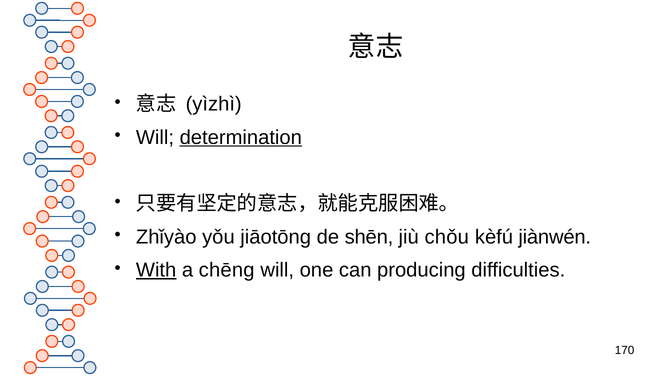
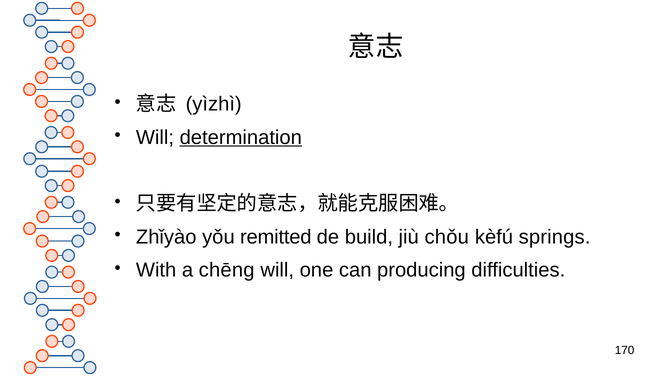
jiāotōng: jiāotōng -> remitted
shēn: shēn -> build
jiànwén: jiànwén -> springs
With underline: present -> none
